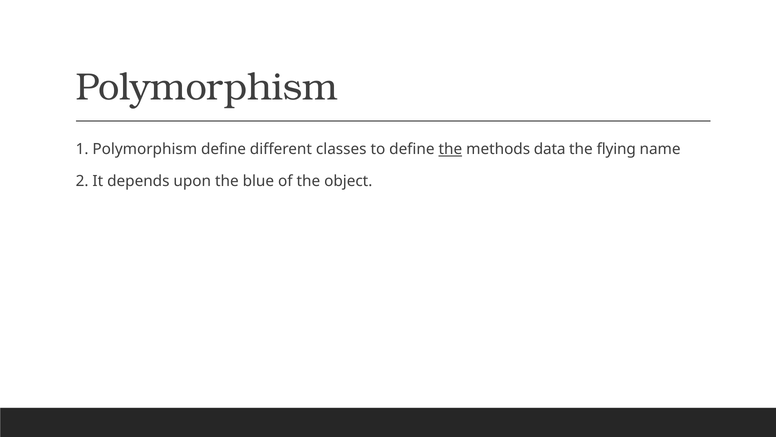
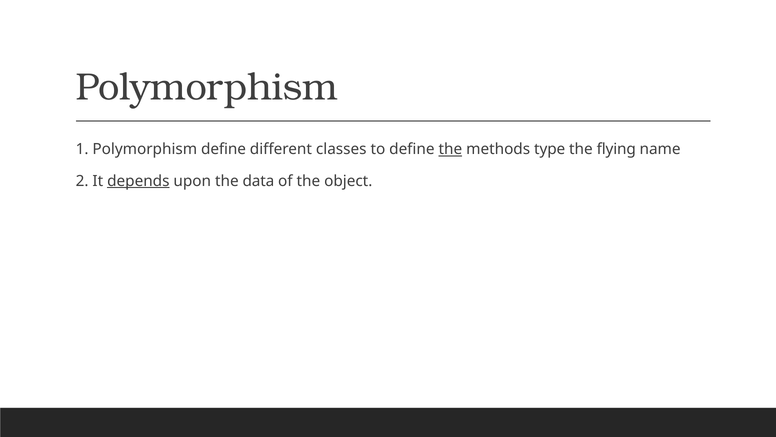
data: data -> type
depends underline: none -> present
blue: blue -> data
